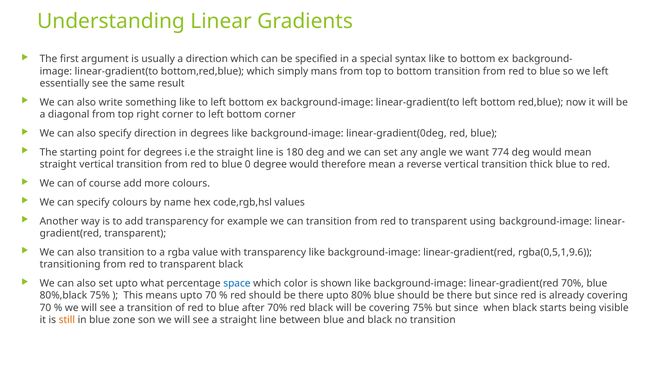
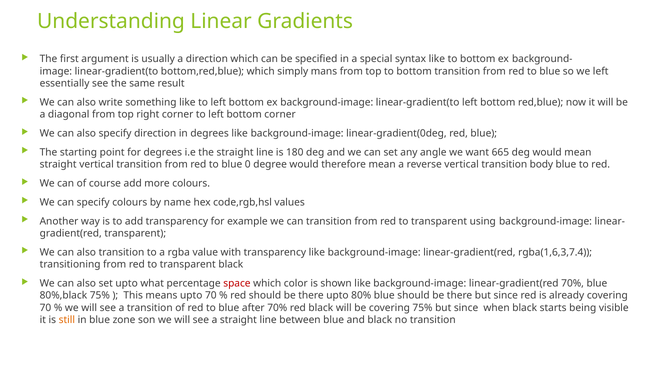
774: 774 -> 665
thick: thick -> body
rgba(0,5,1,9.6: rgba(0,5,1,9.6 -> rgba(1,6,3,7.4
space colour: blue -> red
